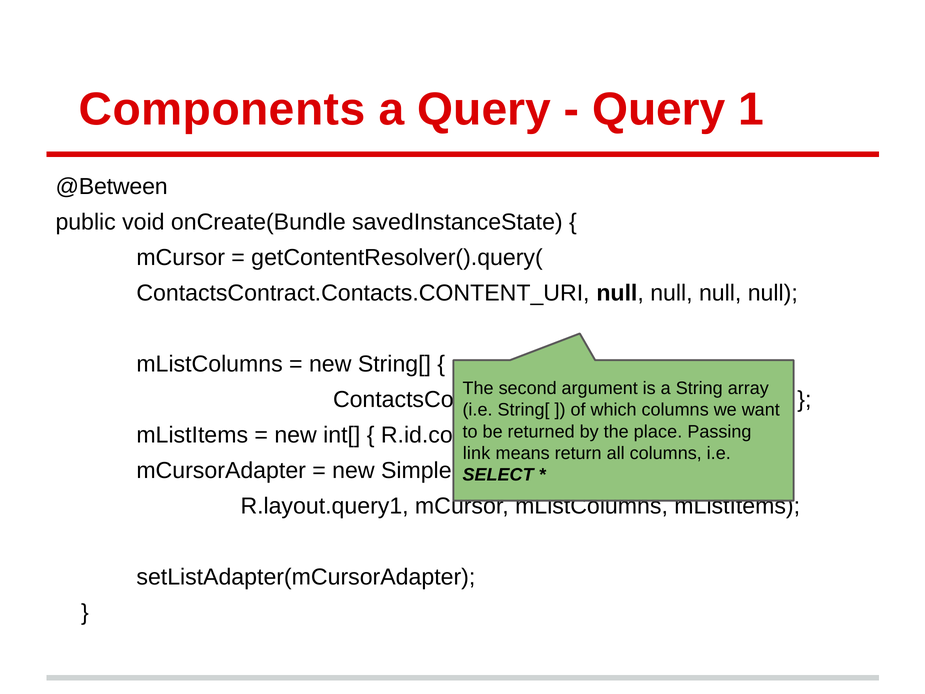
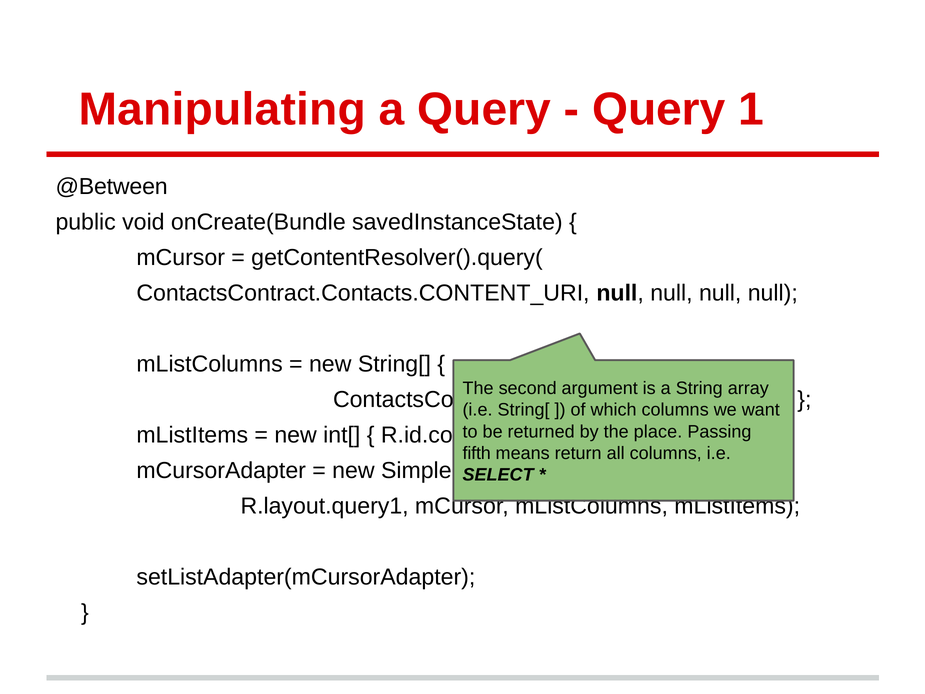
Components: Components -> Manipulating
link: link -> fifth
